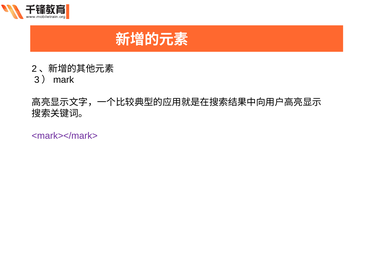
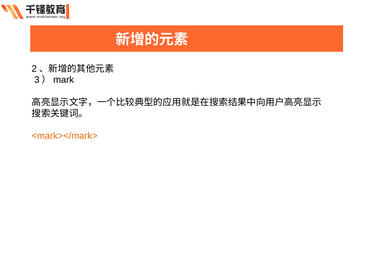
<mark></mark> colour: purple -> orange
